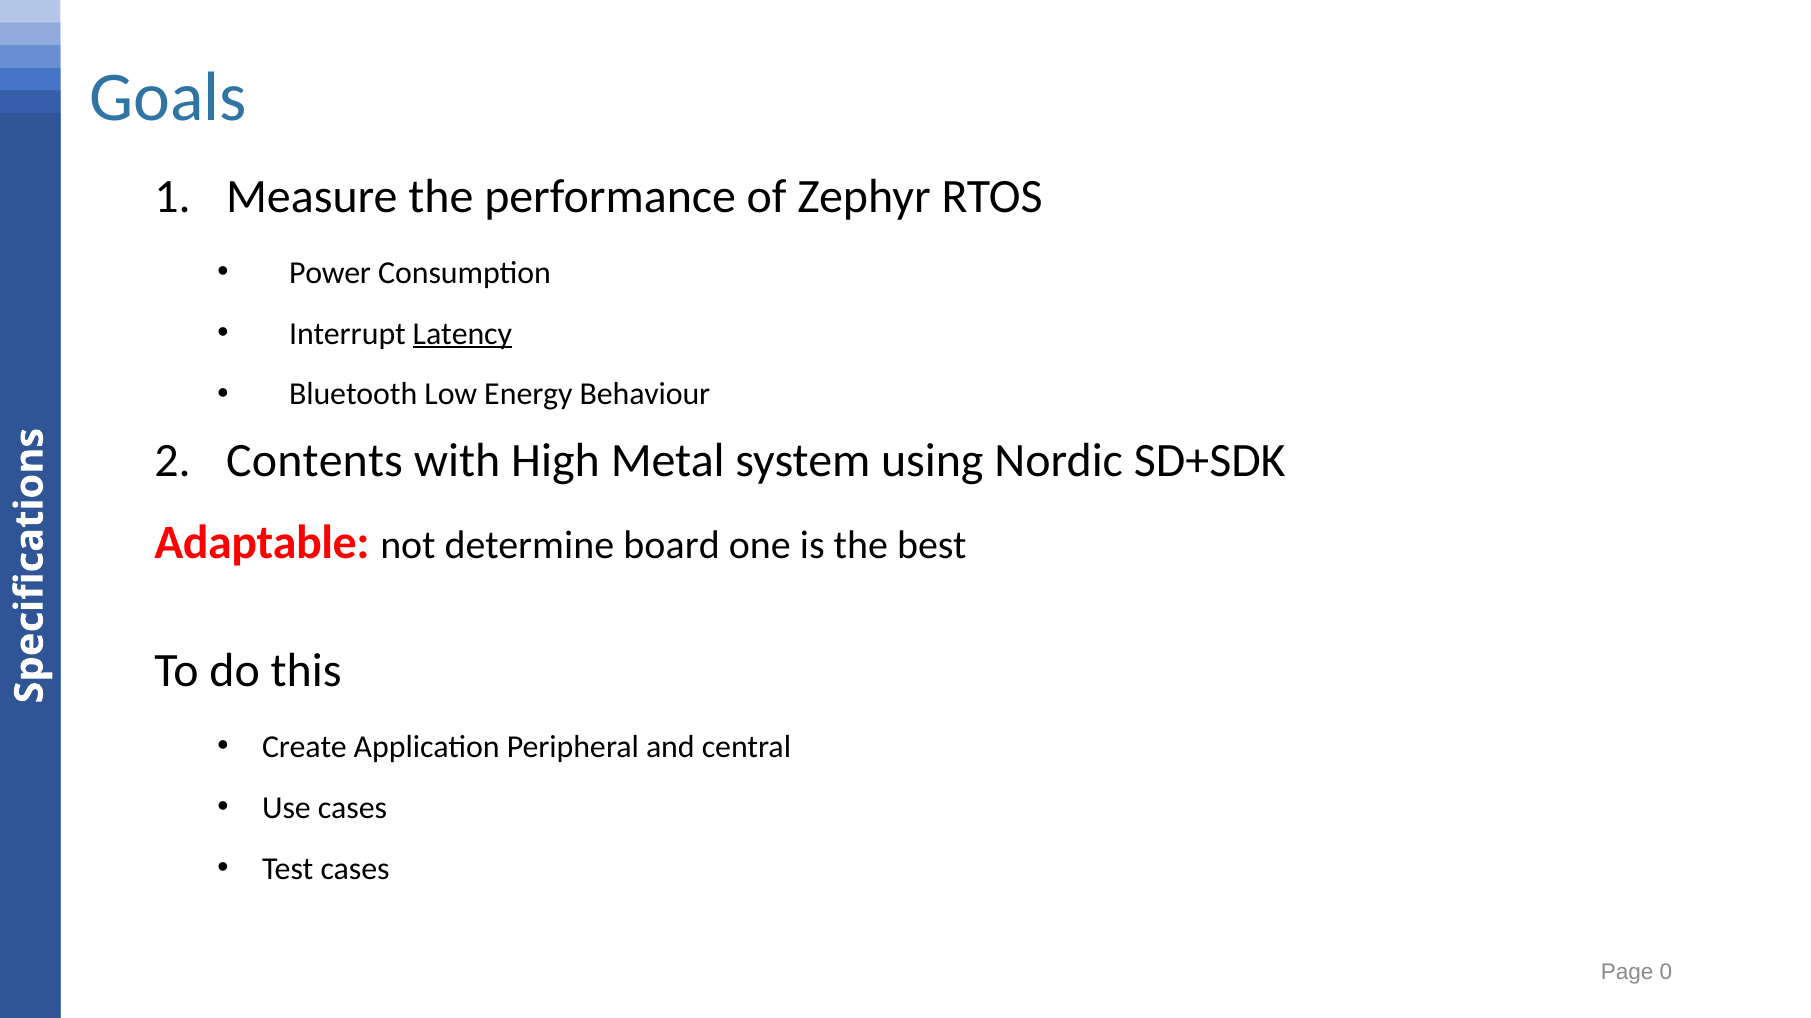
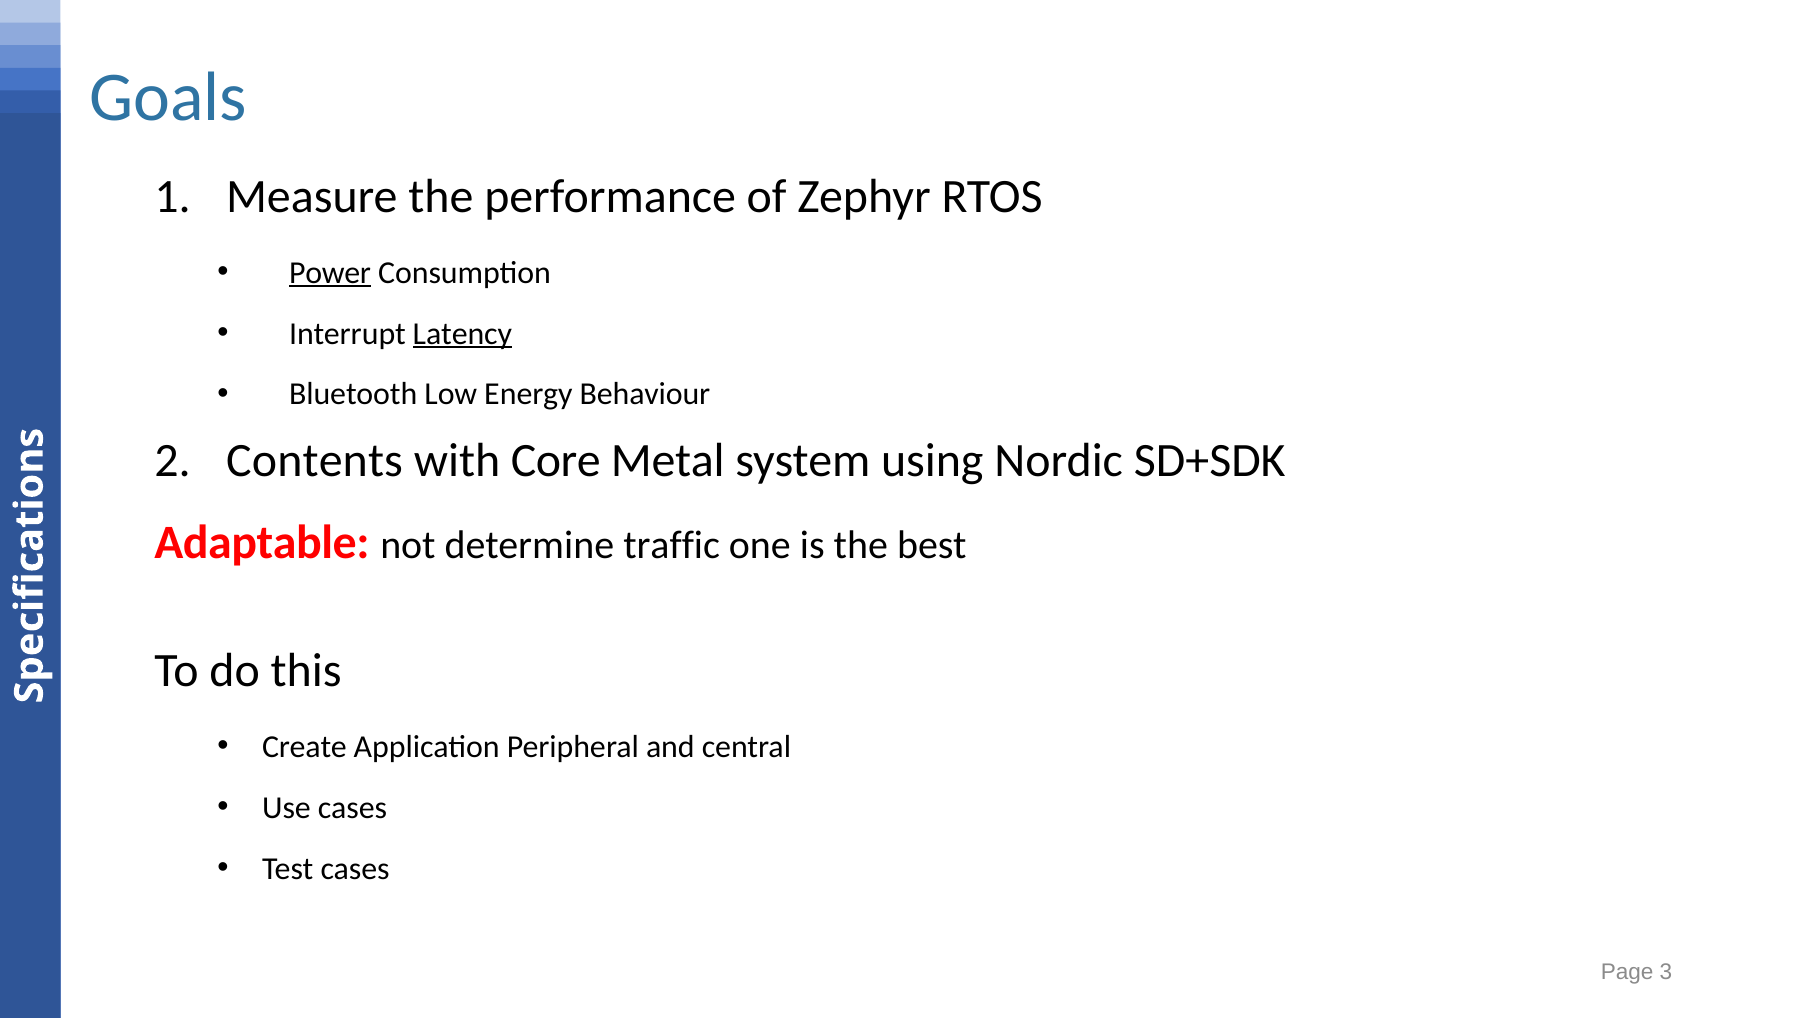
Power underline: none -> present
High: High -> Core
board: board -> traffic
0: 0 -> 3
